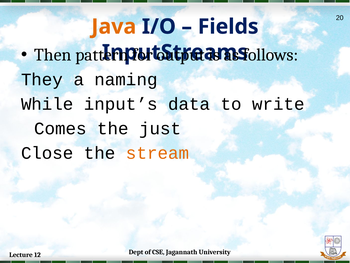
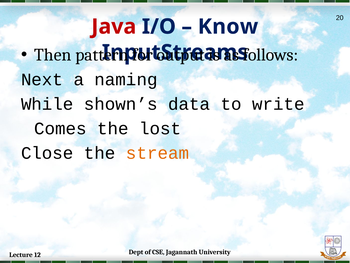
Java colour: orange -> red
Fields: Fields -> Know
They: They -> Next
input’s: input’s -> shown’s
just: just -> lost
